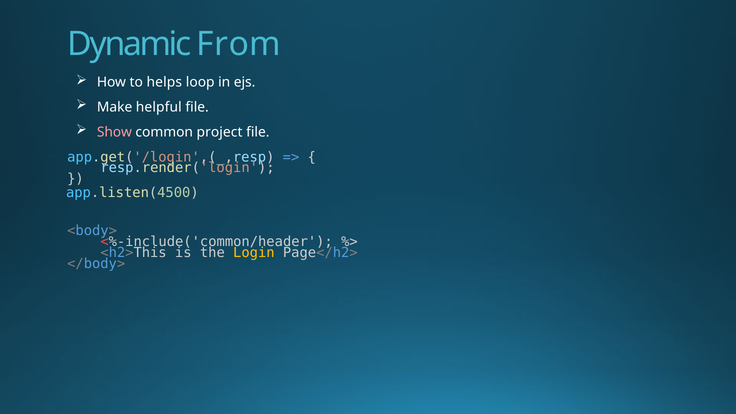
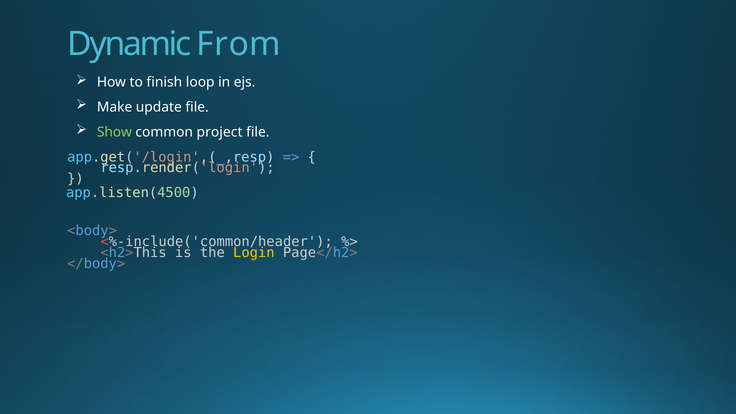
helps: helps -> finish
helpful: helpful -> update
Show colour: pink -> light green
